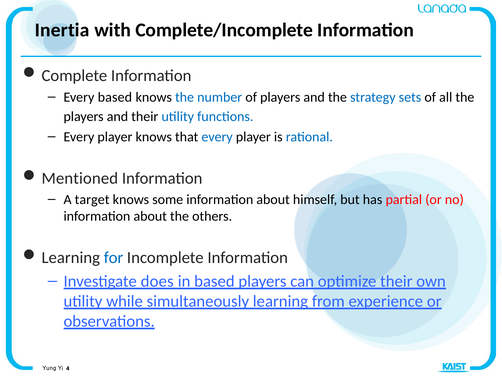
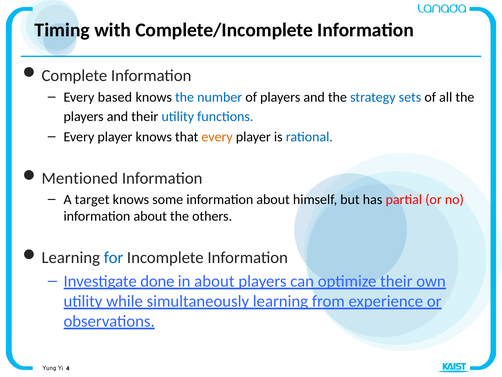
Inertia: Inertia -> Timing
every at (217, 137) colour: blue -> orange
does: does -> done
in based: based -> about
